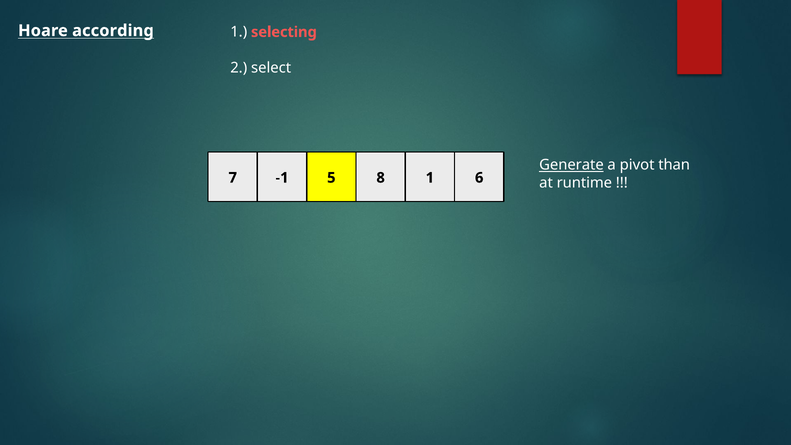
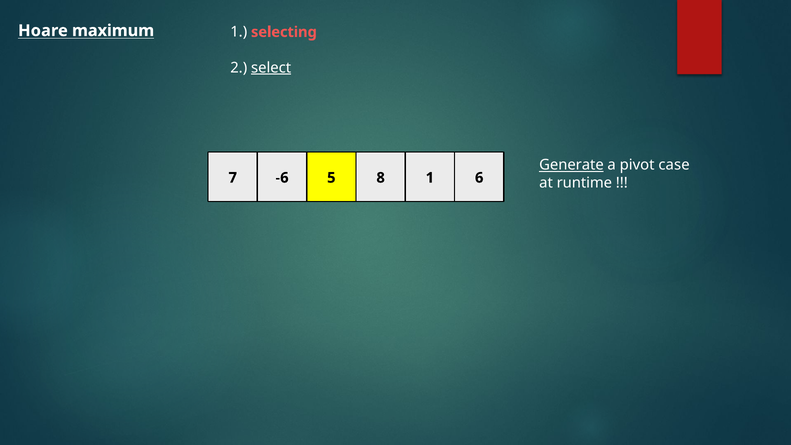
according: according -> maximum
select underline: none -> present
than: than -> case
-1: -1 -> -6
